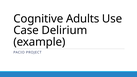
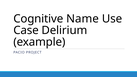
Adults: Adults -> Name
